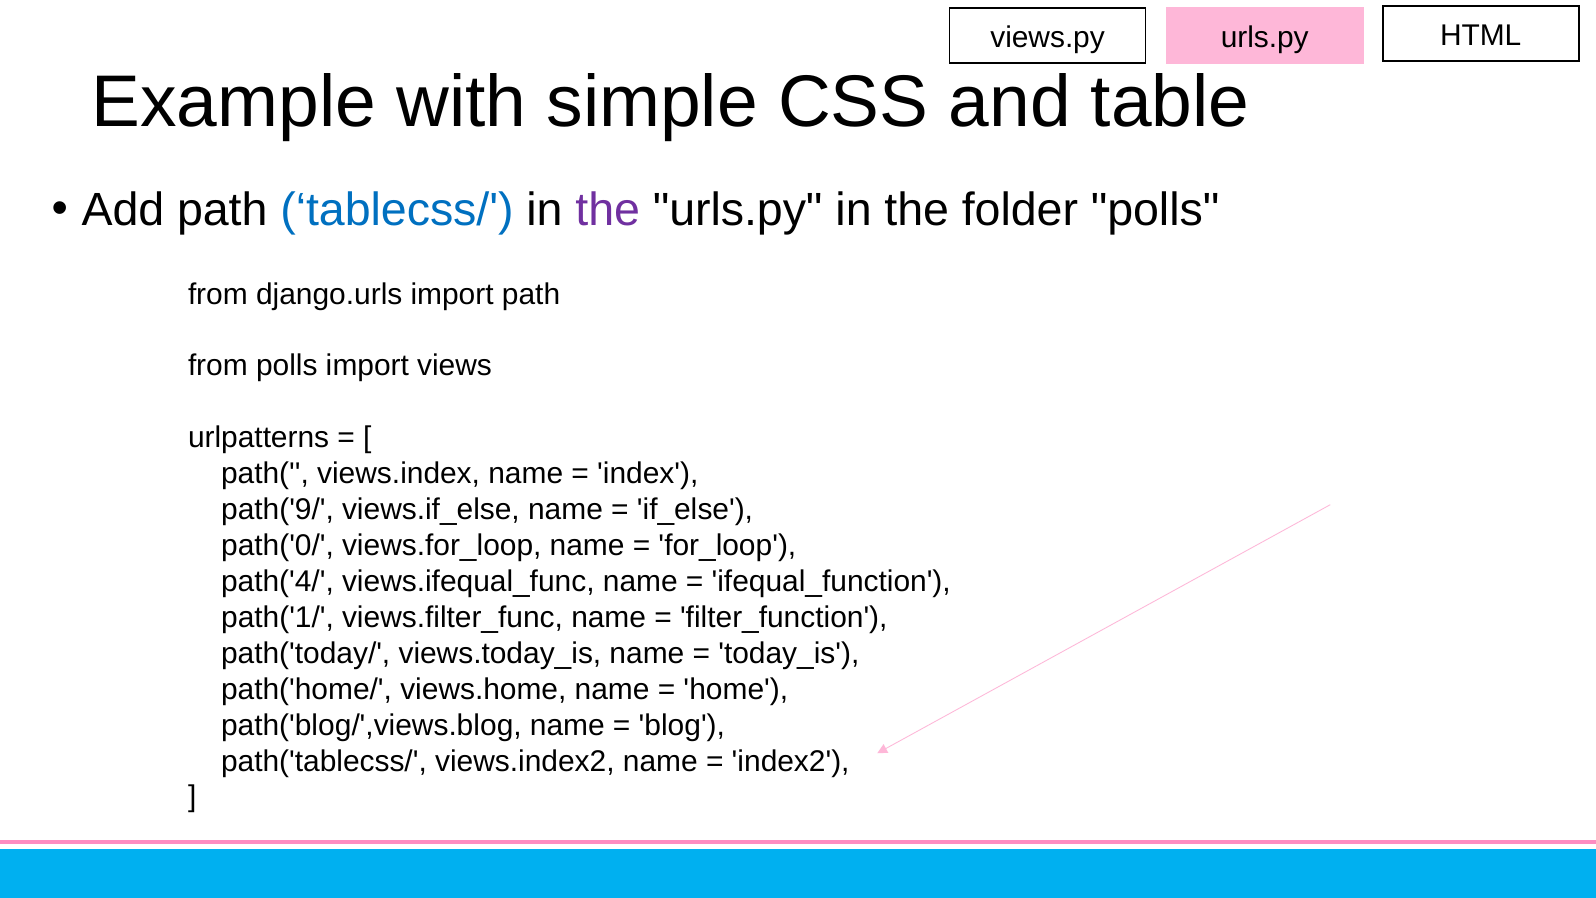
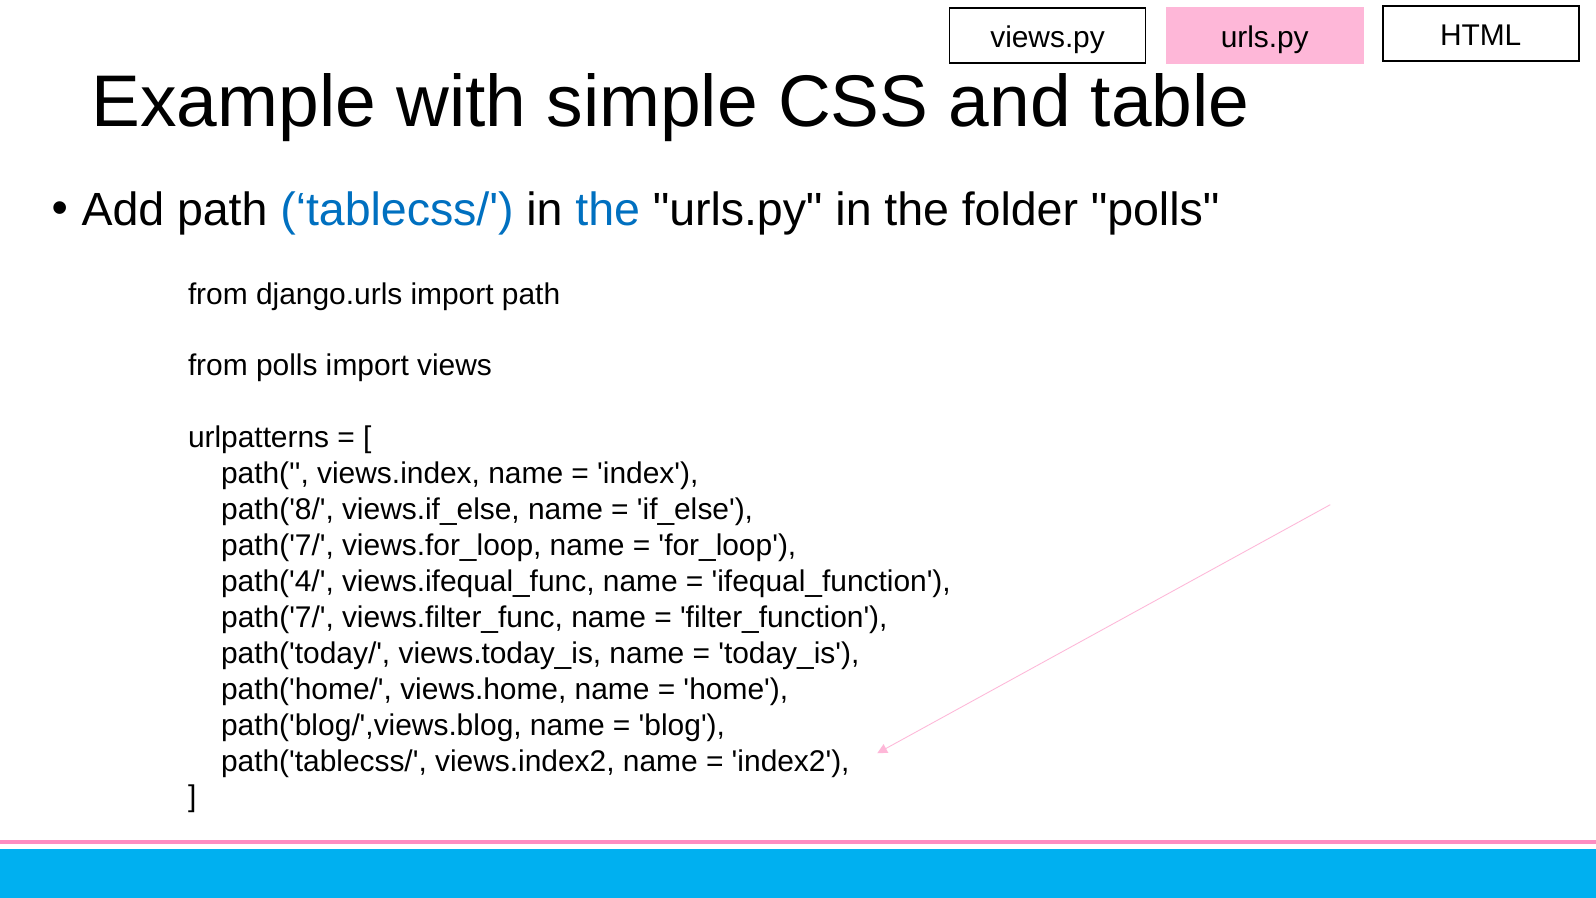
the at (608, 210) colour: purple -> blue
path('9/: path('9/ -> path('8/
path('0/ at (277, 545): path('0/ -> path('7/
path('1/ at (277, 617): path('1/ -> path('7/
